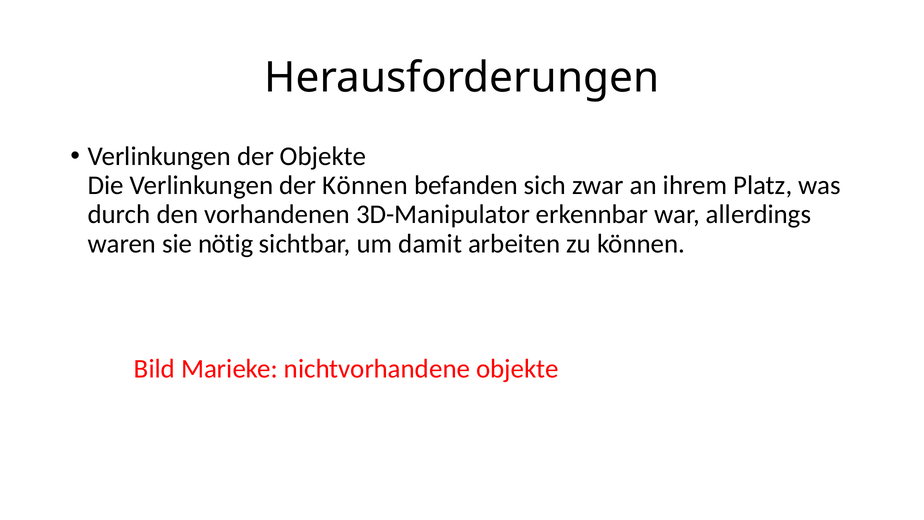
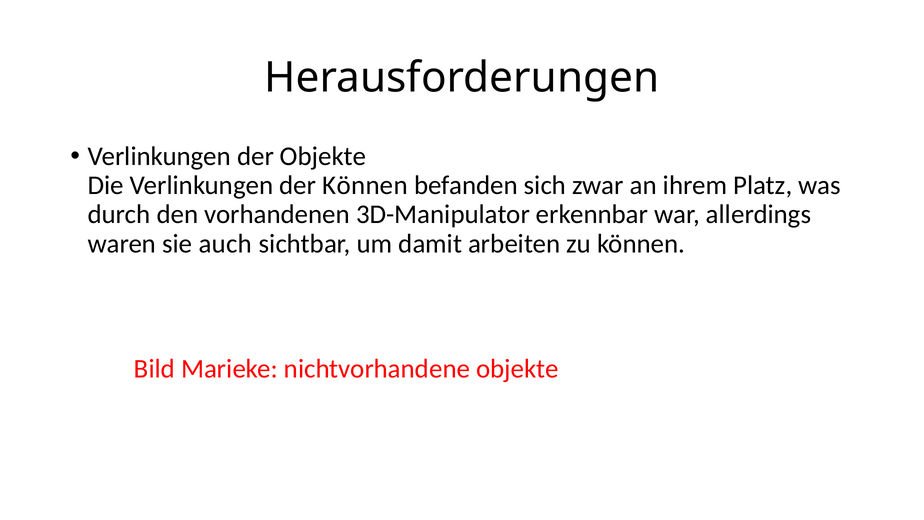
nötig: nötig -> auch
